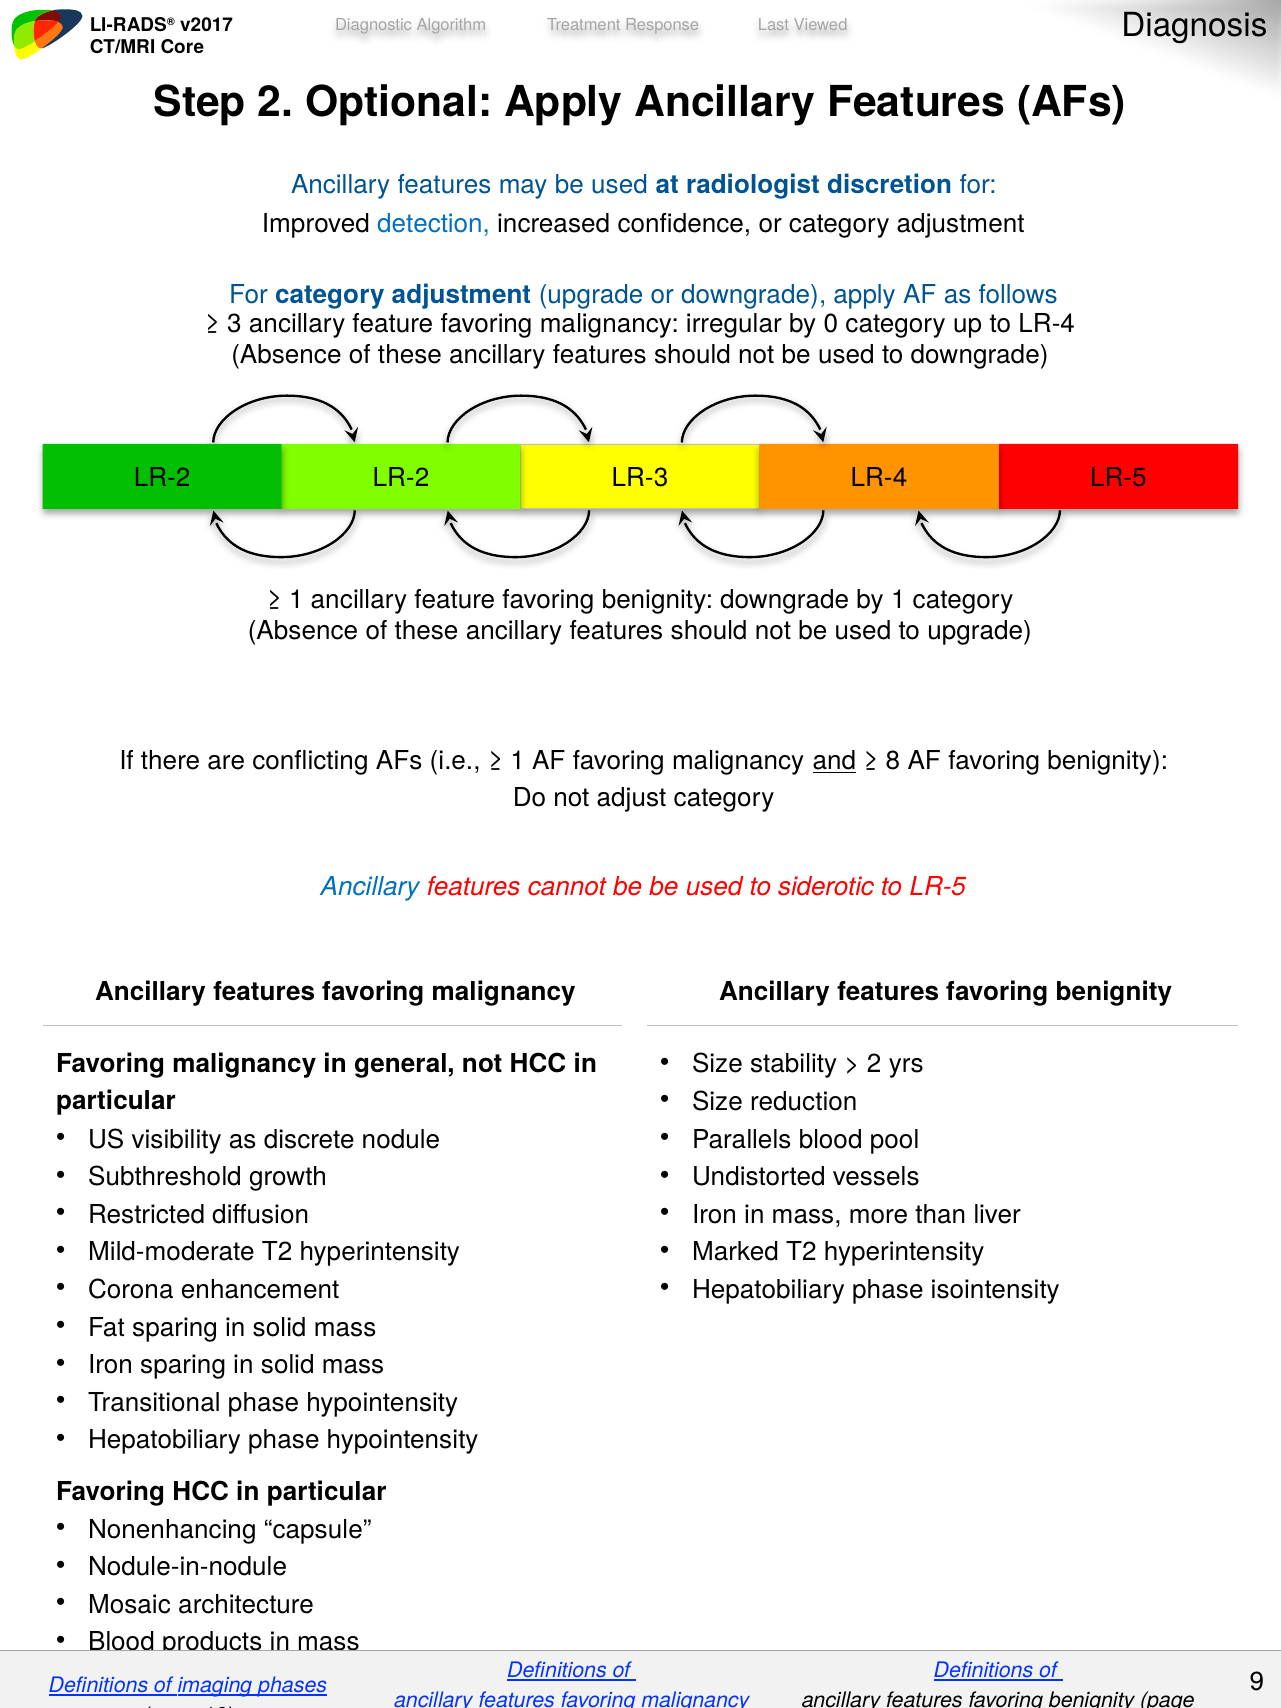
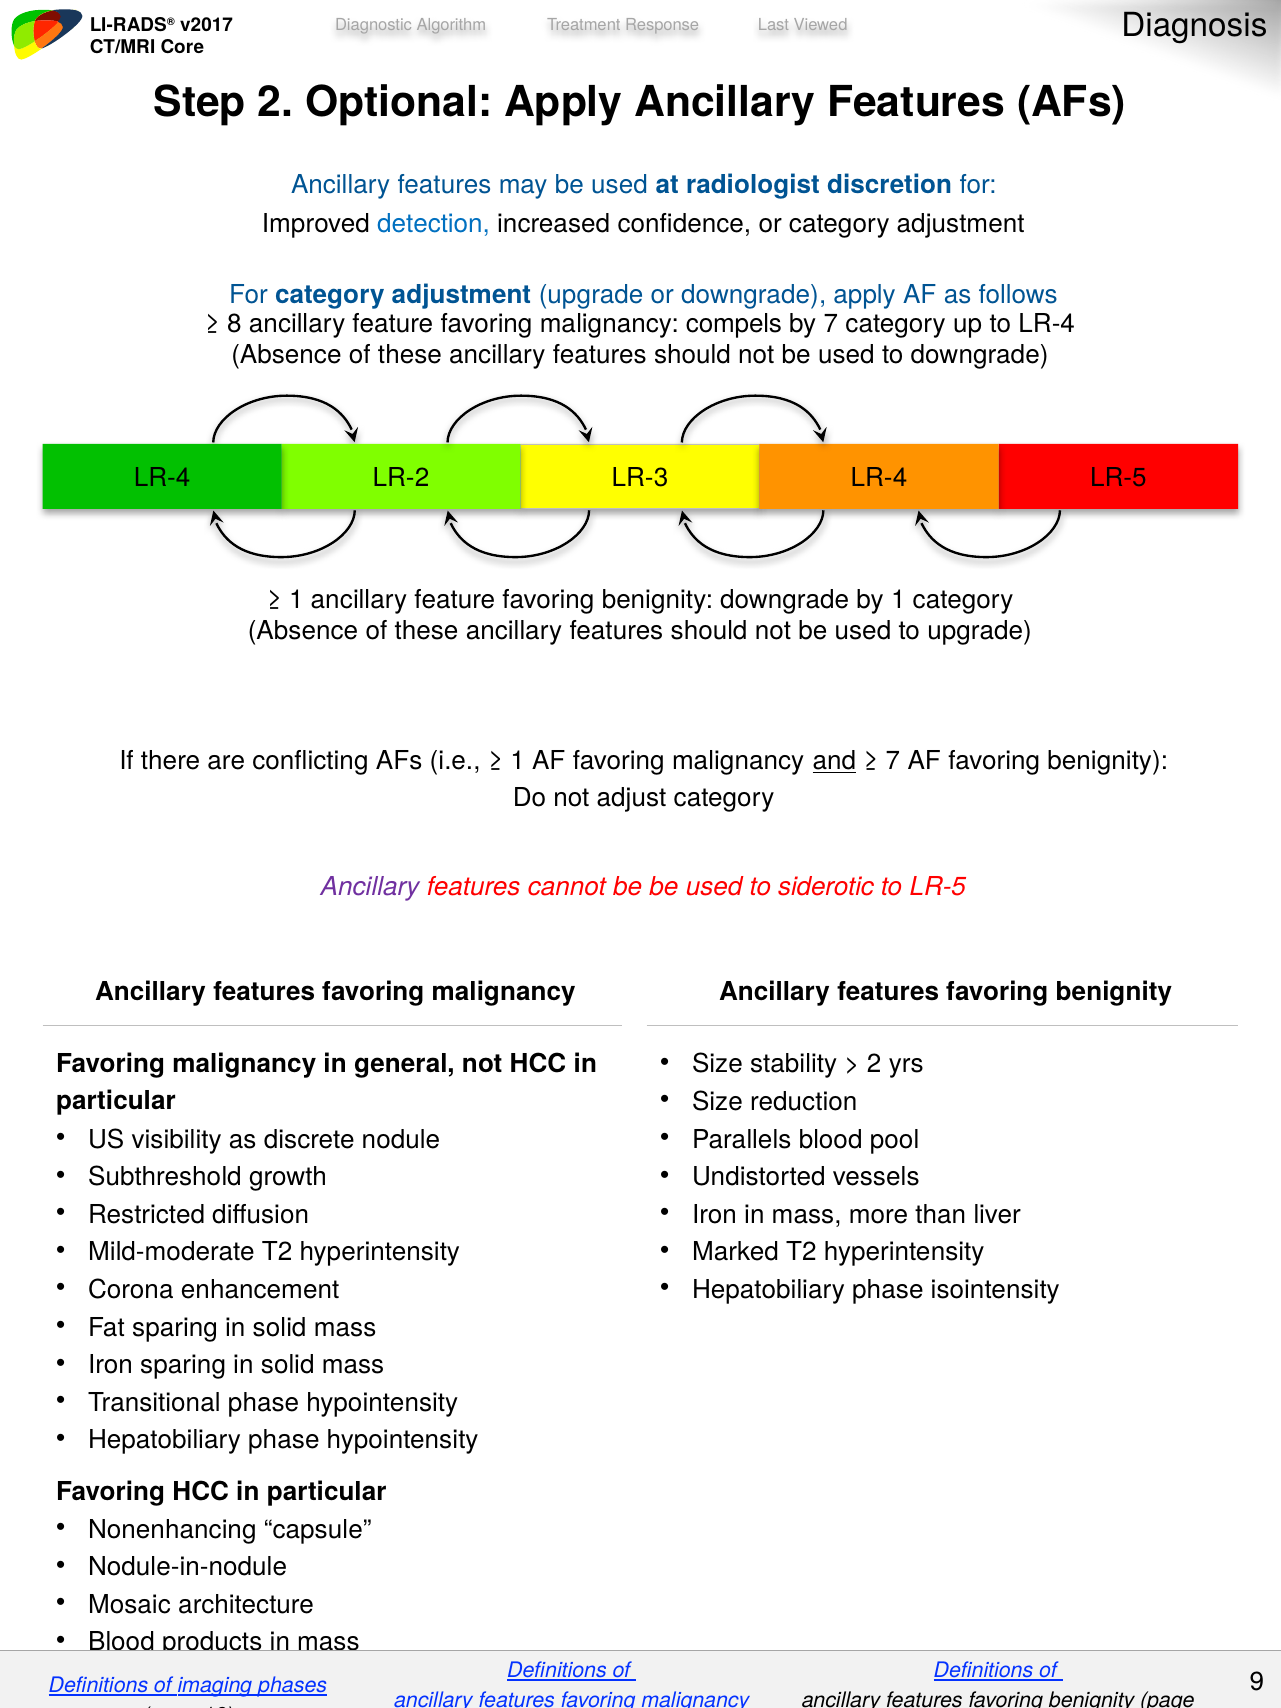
3: 3 -> 8
irregular: irregular -> compels
by 0: 0 -> 7
LR-2 at (162, 478): LR-2 -> LR-4
8 at (893, 761): 8 -> 7
Ancillary at (370, 886) colour: blue -> purple
